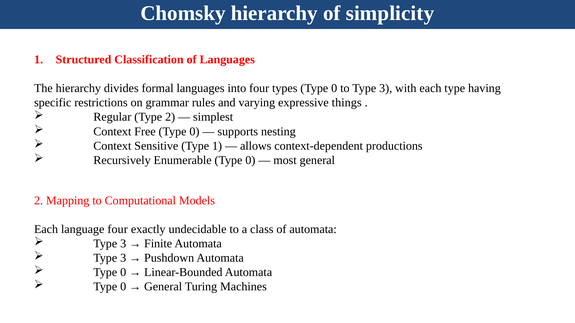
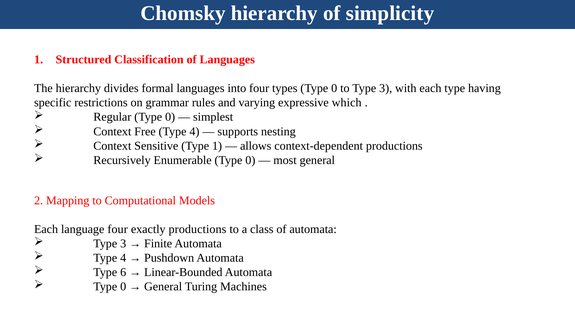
things: things -> which
Regular Type 2: 2 -> 0
Free Type 0: 0 -> 4
exactly undecidable: undecidable -> productions
3 at (123, 258): 3 -> 4
0 at (123, 273): 0 -> 6
